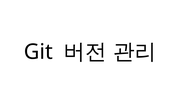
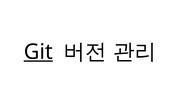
Git underline: none -> present
